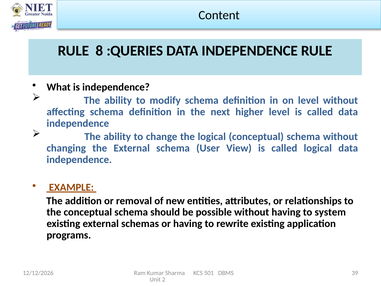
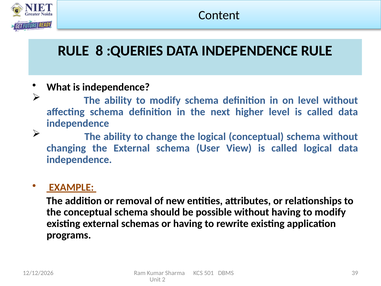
having to system: system -> modify
